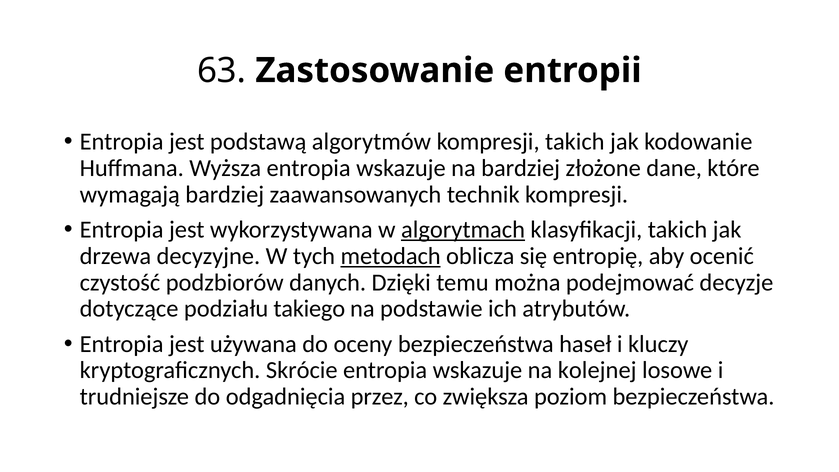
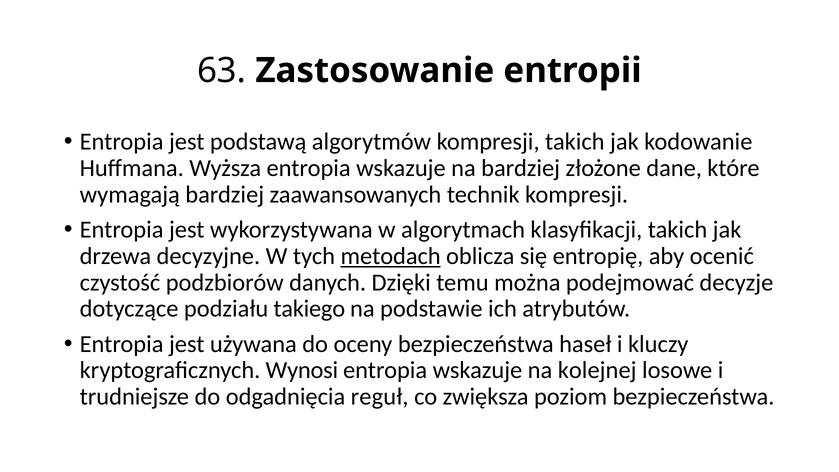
algorytmach underline: present -> none
Skrócie: Skrócie -> Wynosi
przez: przez -> reguł
